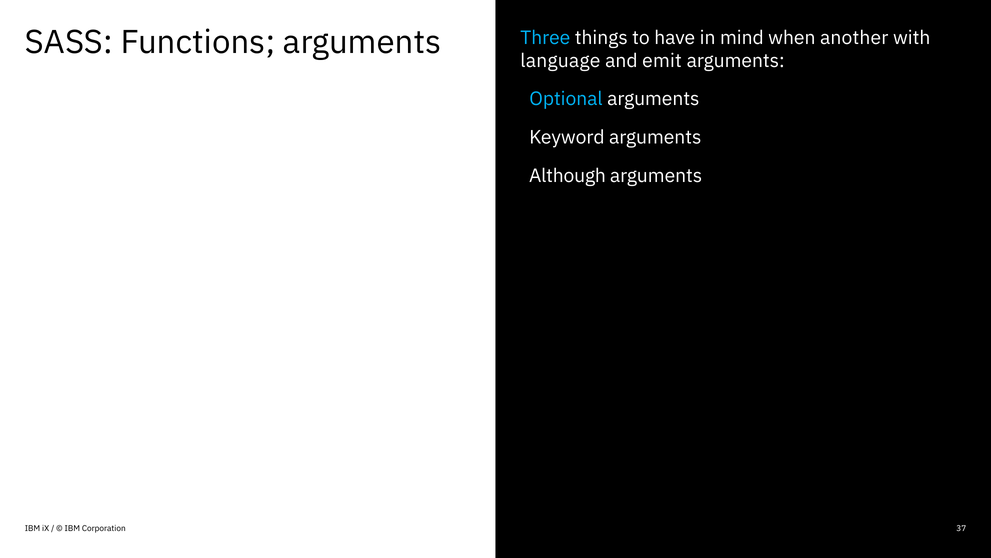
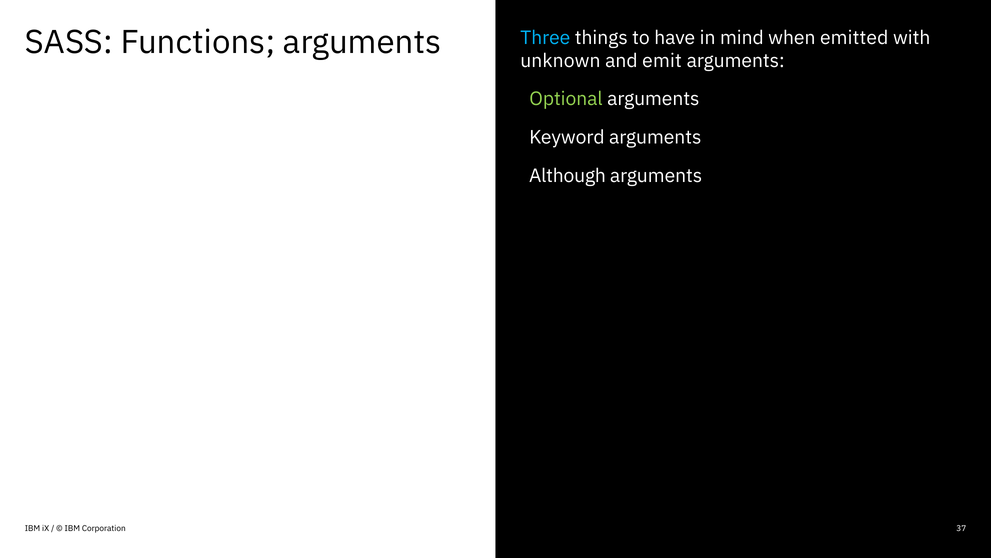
another: another -> emitted
language: language -> unknown
Optional colour: light blue -> light green
